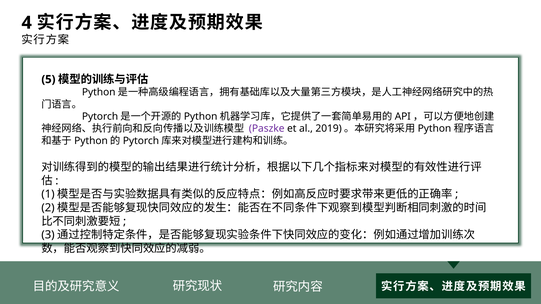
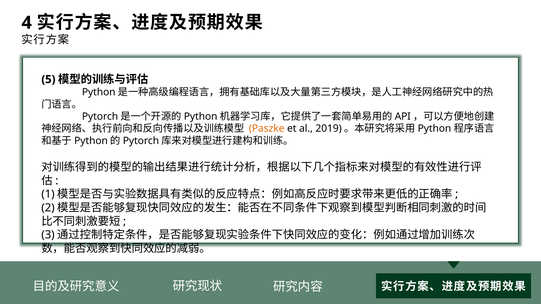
Paszke colour: purple -> orange
